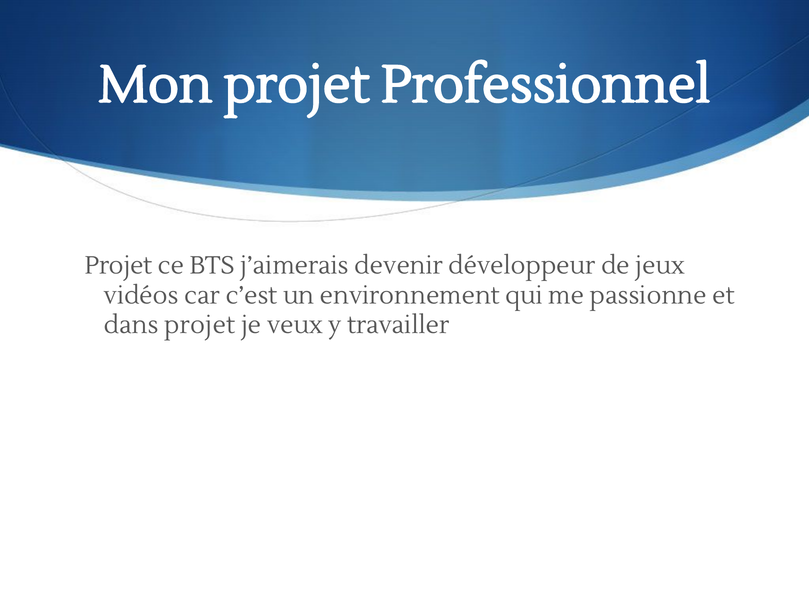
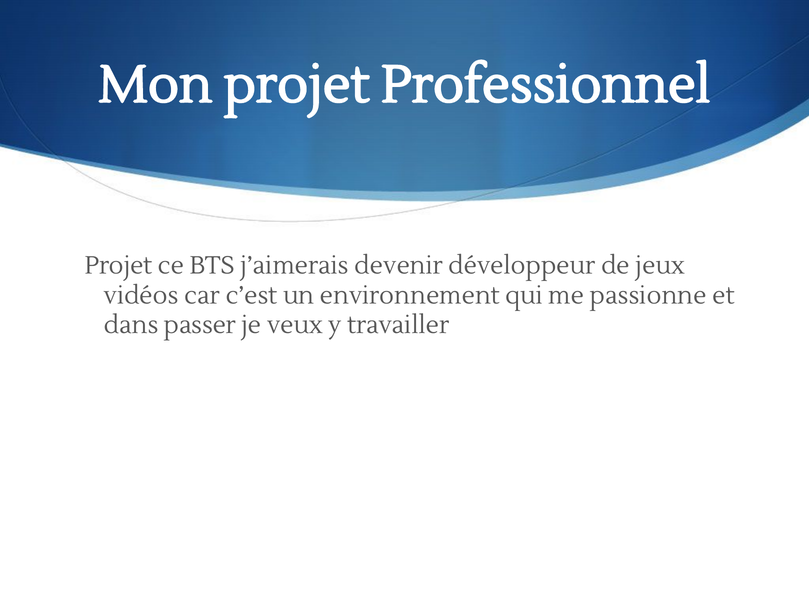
dans projet: projet -> passer
